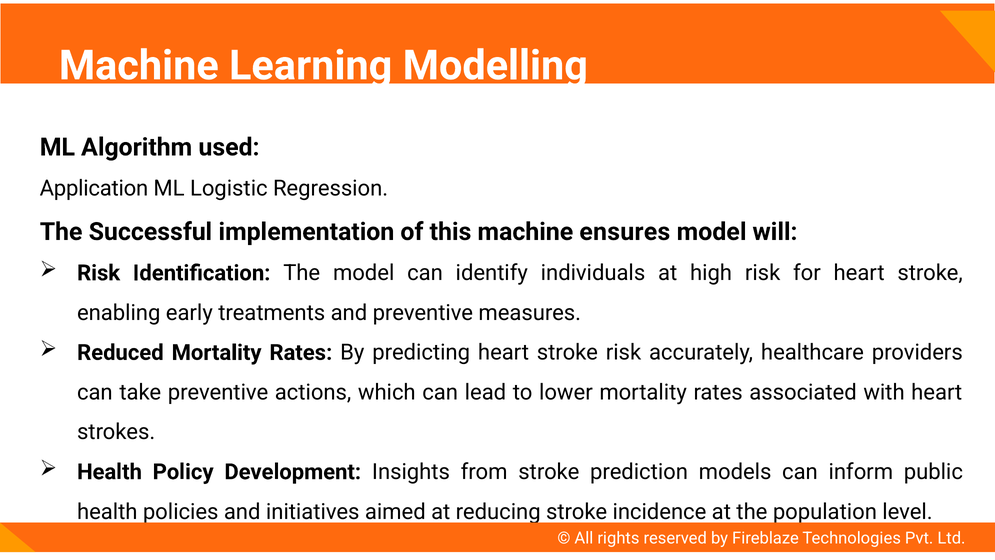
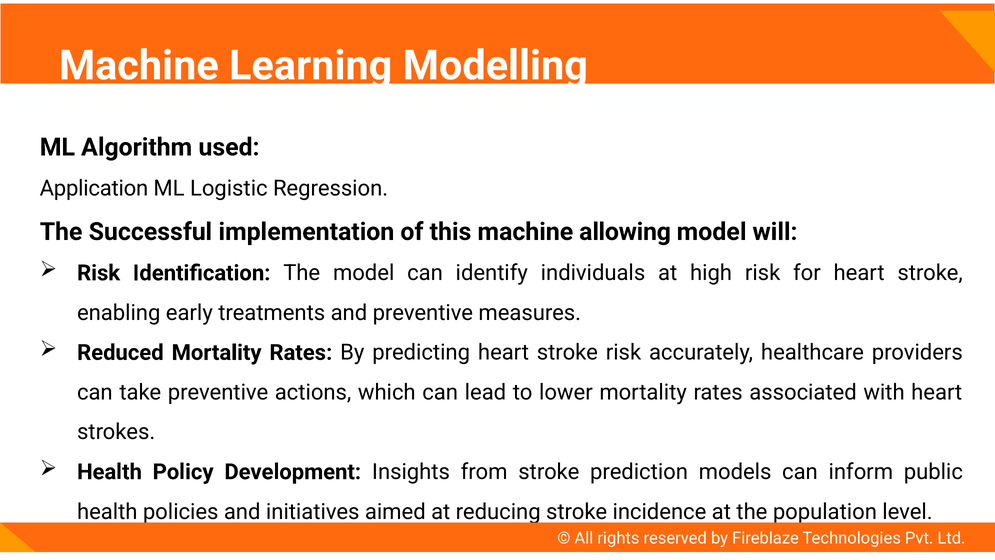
ensures: ensures -> allowing
